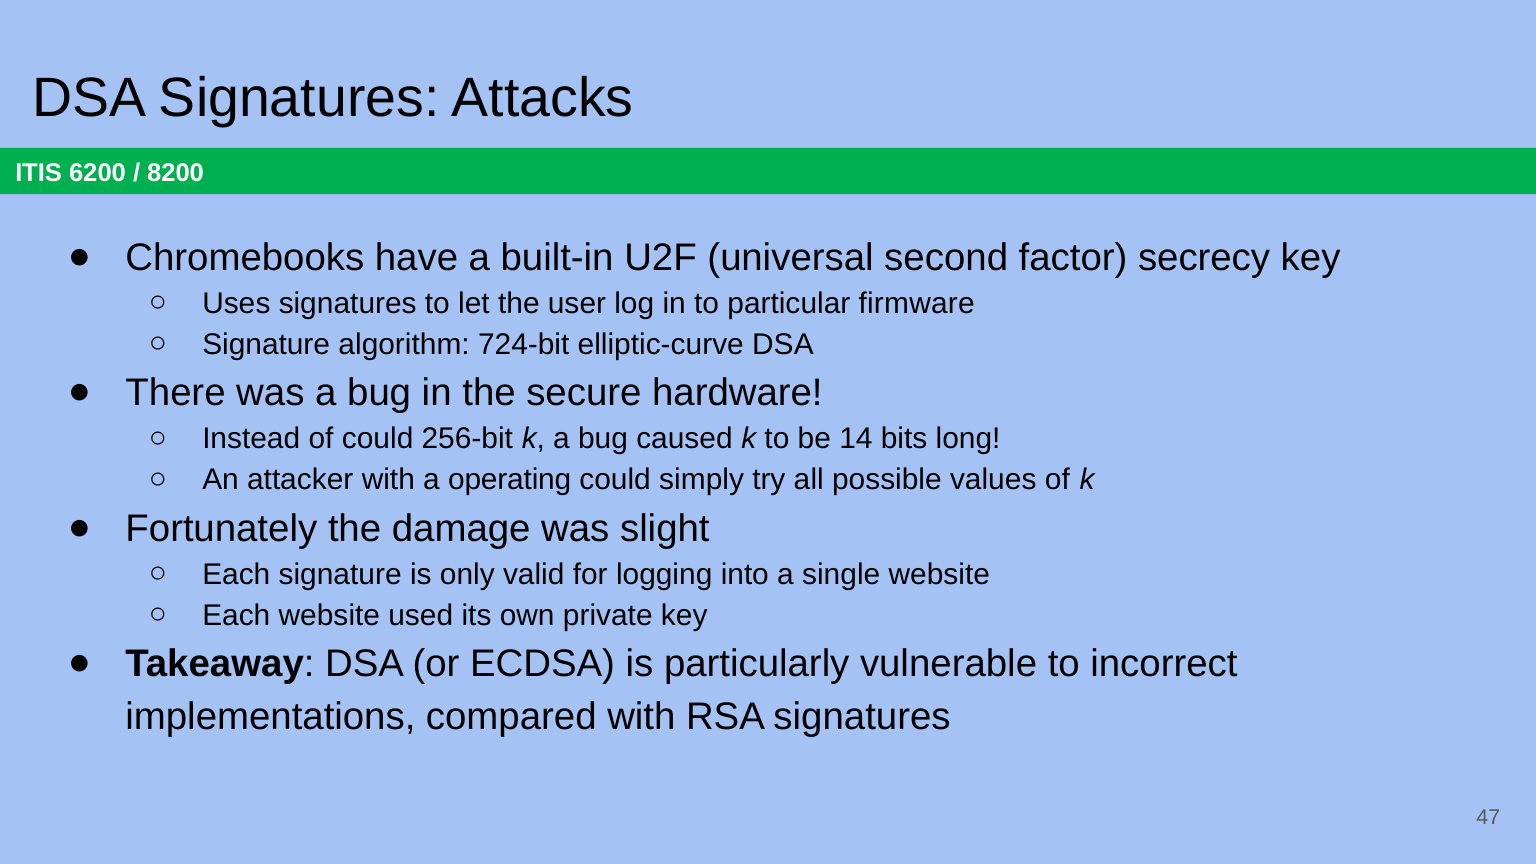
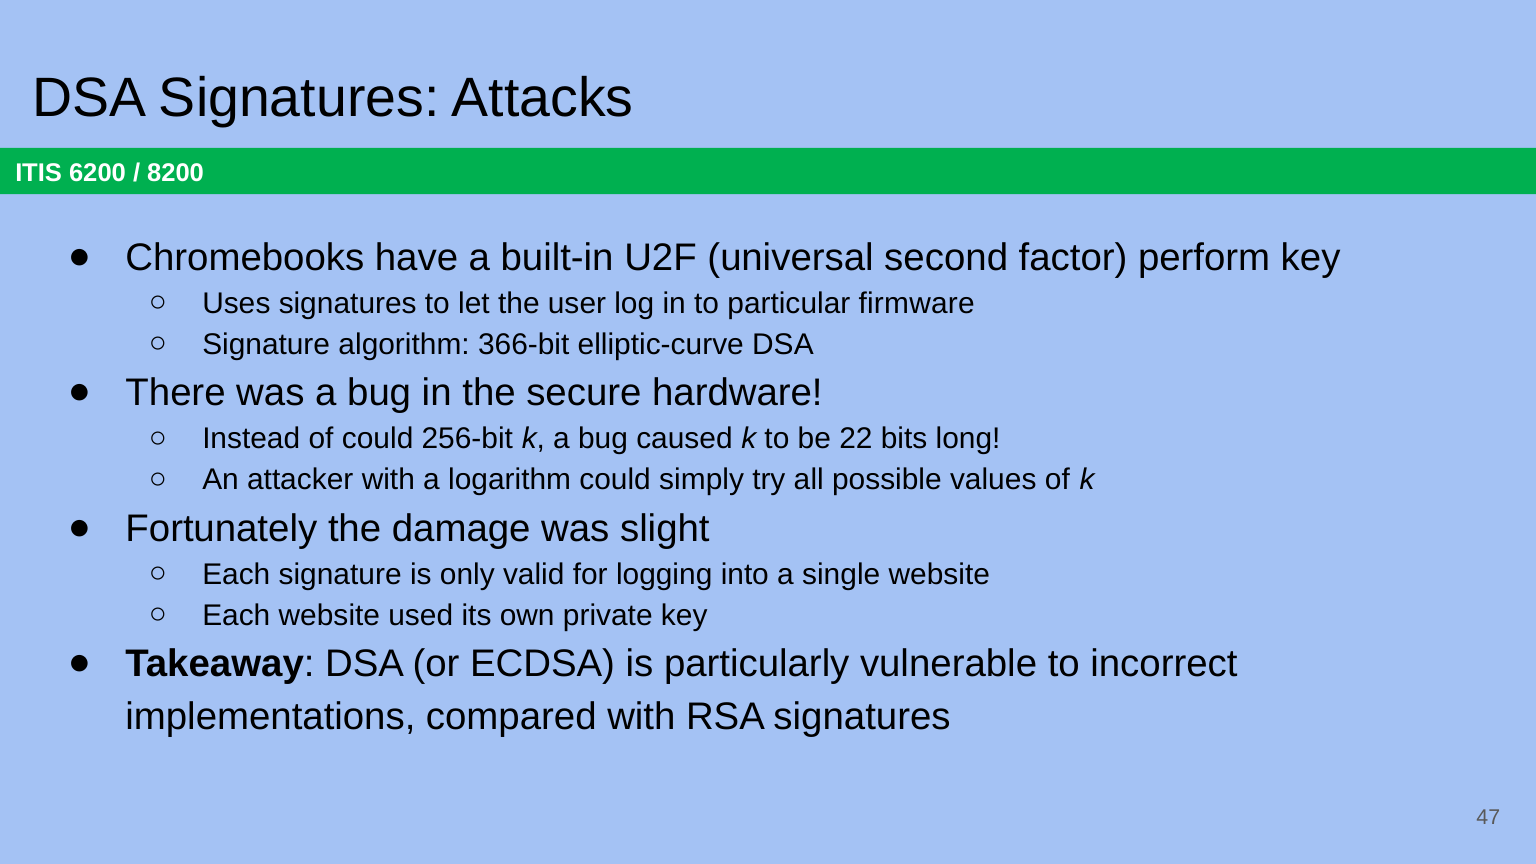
secrecy: secrecy -> perform
724-bit: 724-bit -> 366-bit
14: 14 -> 22
operating: operating -> logarithm
